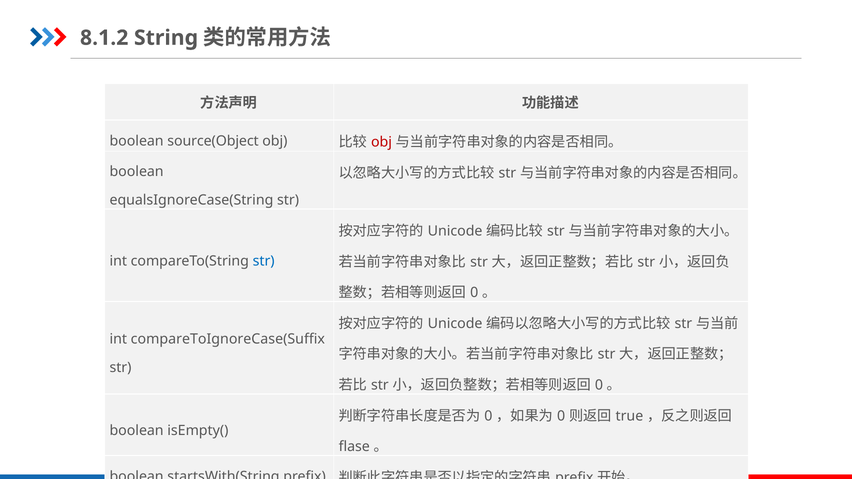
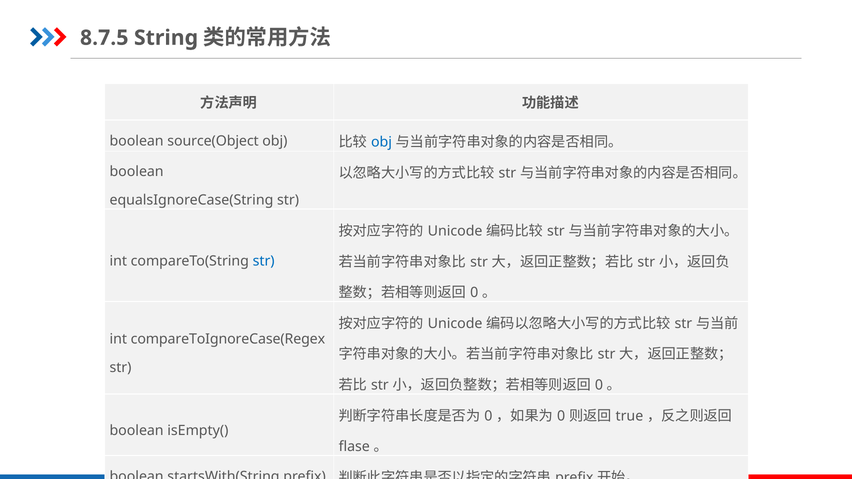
8.1.2: 8.1.2 -> 8.7.5
obj at (382, 142) colour: red -> blue
compareToIgnoreCase(Suffix: compareToIgnoreCase(Suffix -> compareToIgnoreCase(Regex
